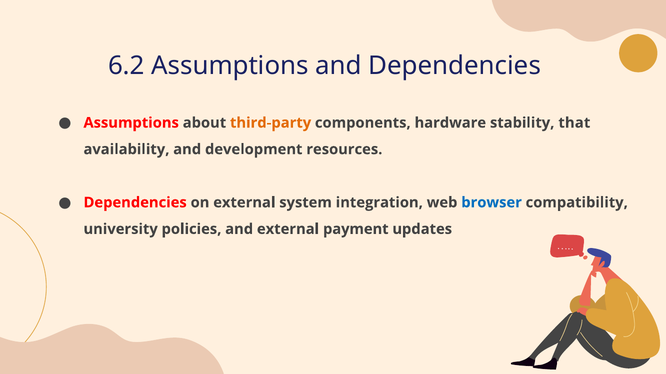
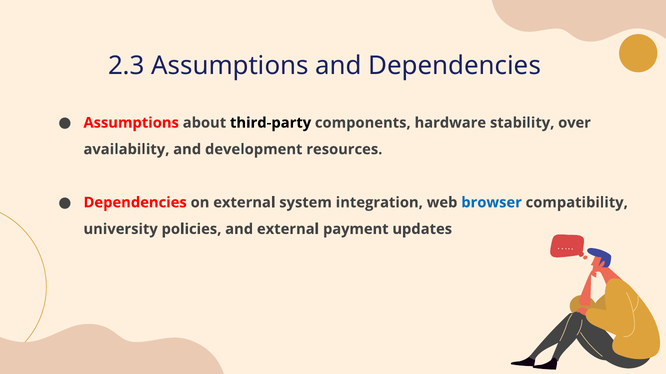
6.2: 6.2 -> 2.3
third-party colour: orange -> black
that: that -> over
